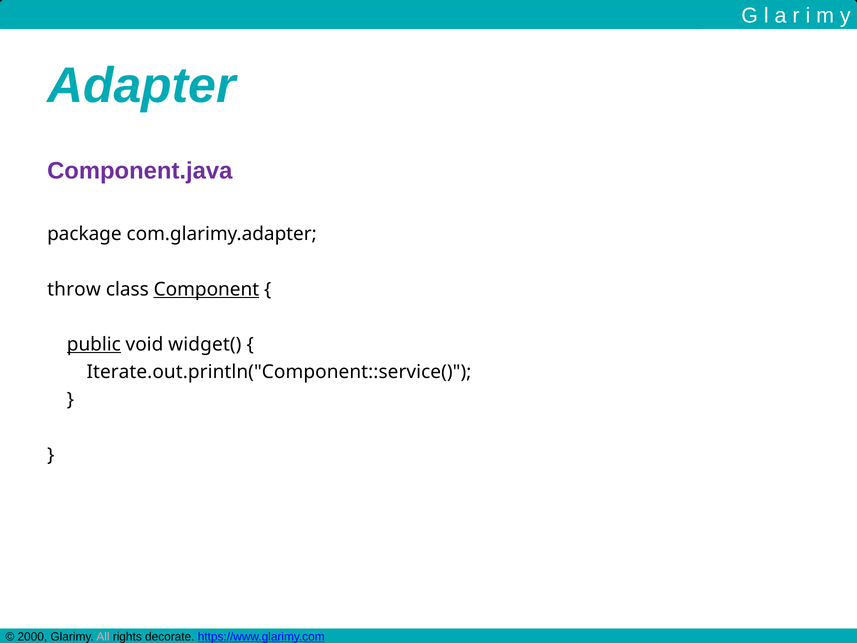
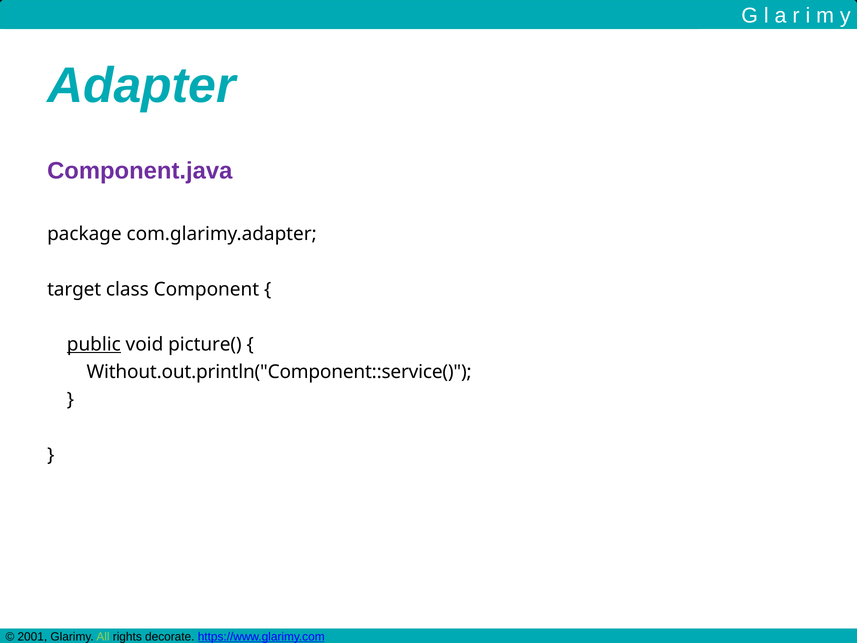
throw: throw -> target
Component underline: present -> none
widget(: widget( -> picture(
Iterate.out.println("Component::service(: Iterate.out.println("Component::service( -> Without.out.println("Component::service(
2000: 2000 -> 2001
All colour: pink -> light green
